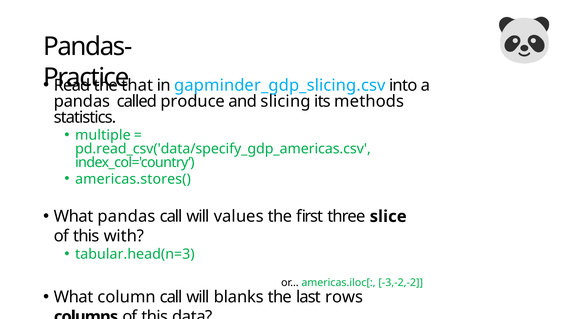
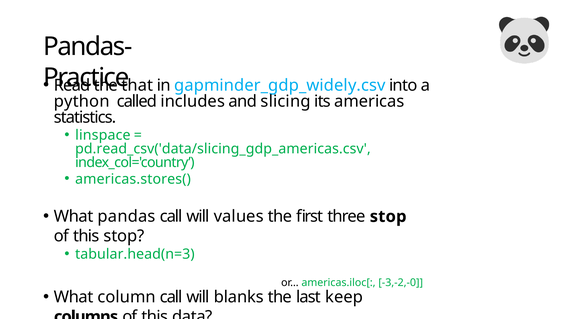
gapminder_gdp_slicing.csv: gapminder_gdp_slicing.csv -> gapminder_gdp_widely.csv
pandas at (82, 101): pandas -> python
produce: produce -> includes
methods: methods -> americas
multiple: multiple -> linspace
pd.read_csv('data/specify_gdp_americas.csv: pd.read_csv('data/specify_gdp_americas.csv -> pd.read_csv('data/slicing_gdp_americas.csv
three slice: slice -> stop
this with: with -> stop
-3,-2,-2: -3,-2,-2 -> -3,-2,-0
rows: rows -> keep
